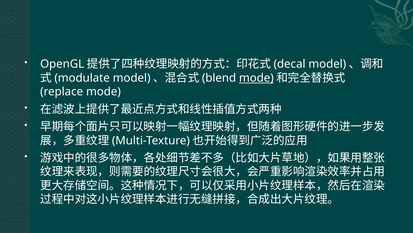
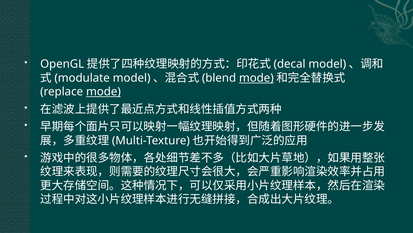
mode at (103, 91) underline: none -> present
